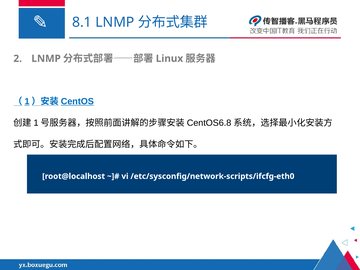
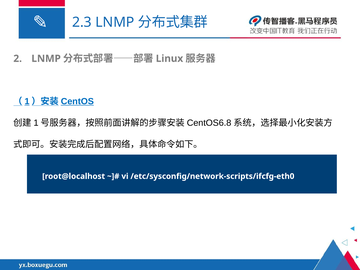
8.1: 8.1 -> 2.3
